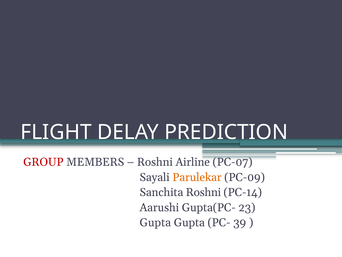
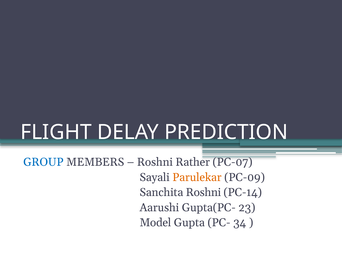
GROUP colour: red -> blue
Airline: Airline -> Rather
Gupta at (155, 222): Gupta -> Model
39: 39 -> 34
